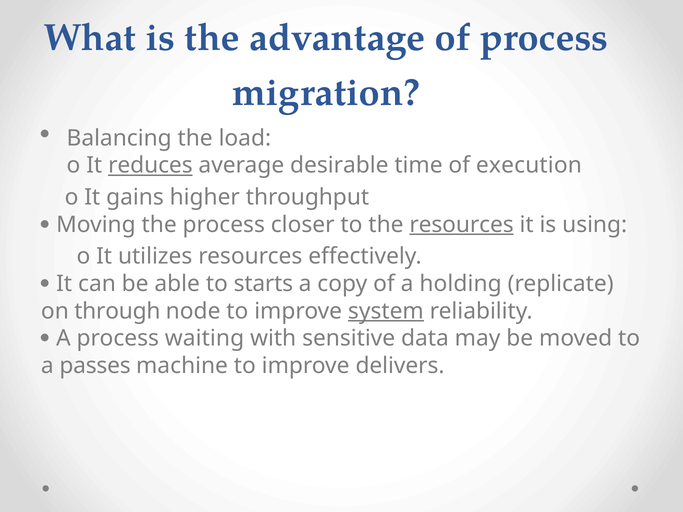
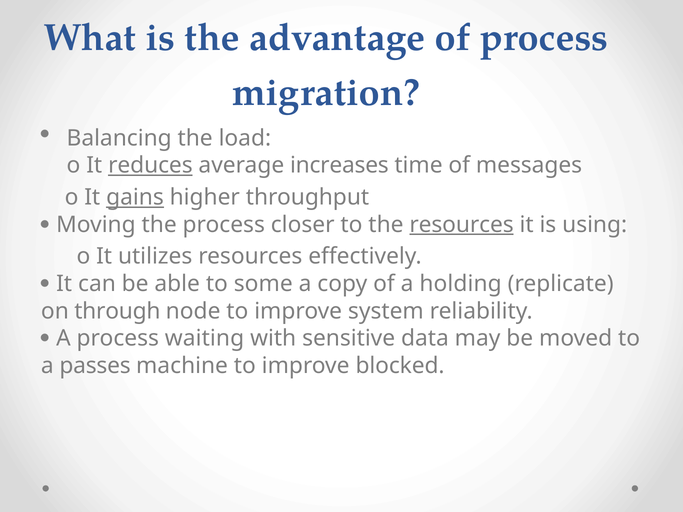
desirable: desirable -> increases
execution: execution -> messages
gains underline: none -> present
starts: starts -> some
system underline: present -> none
delivers: delivers -> blocked
